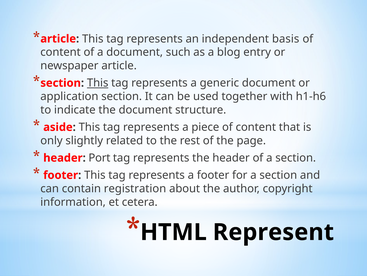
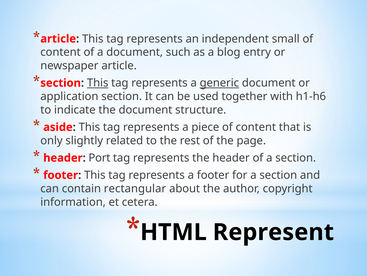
basis: basis -> small
generic underline: none -> present
registration: registration -> rectangular
